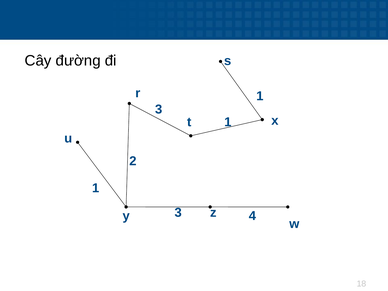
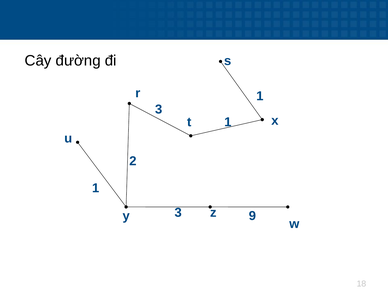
4: 4 -> 9
